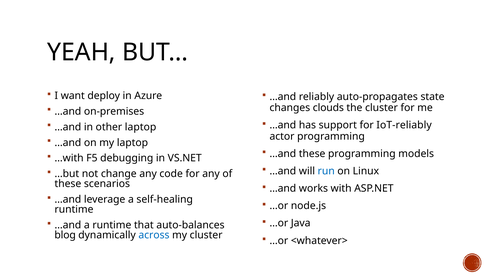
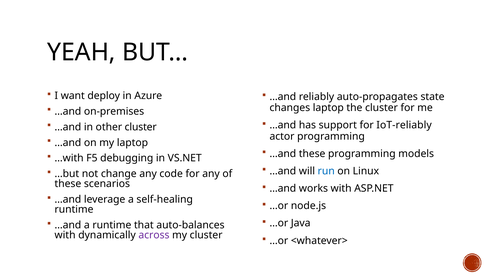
changes clouds: clouds -> laptop
other laptop: laptop -> cluster
blog at (65, 235): blog -> with
across colour: blue -> purple
